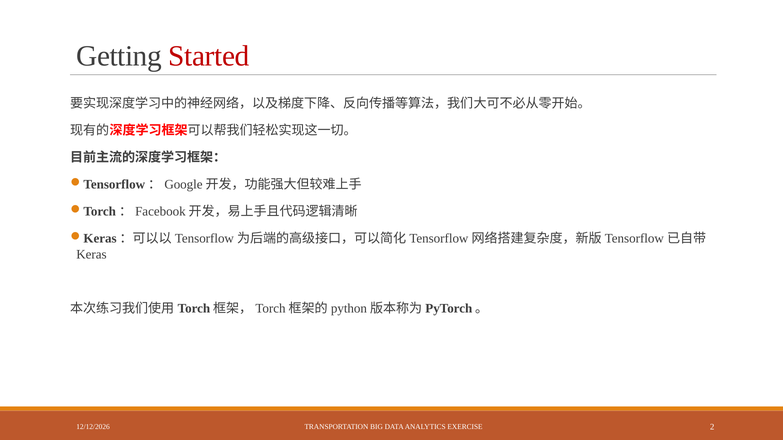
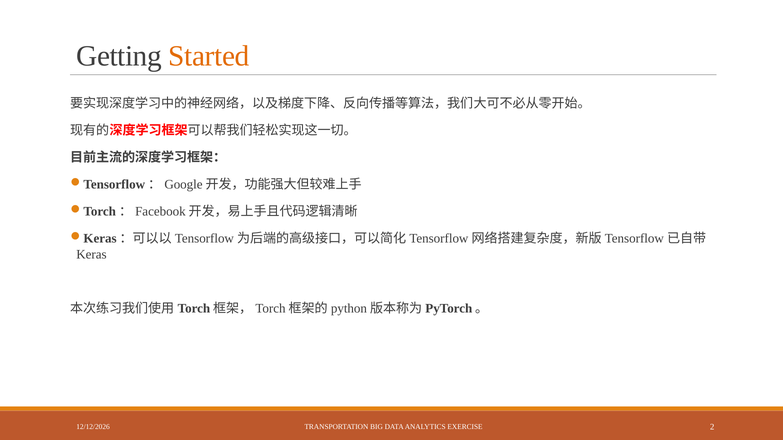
Started colour: red -> orange
